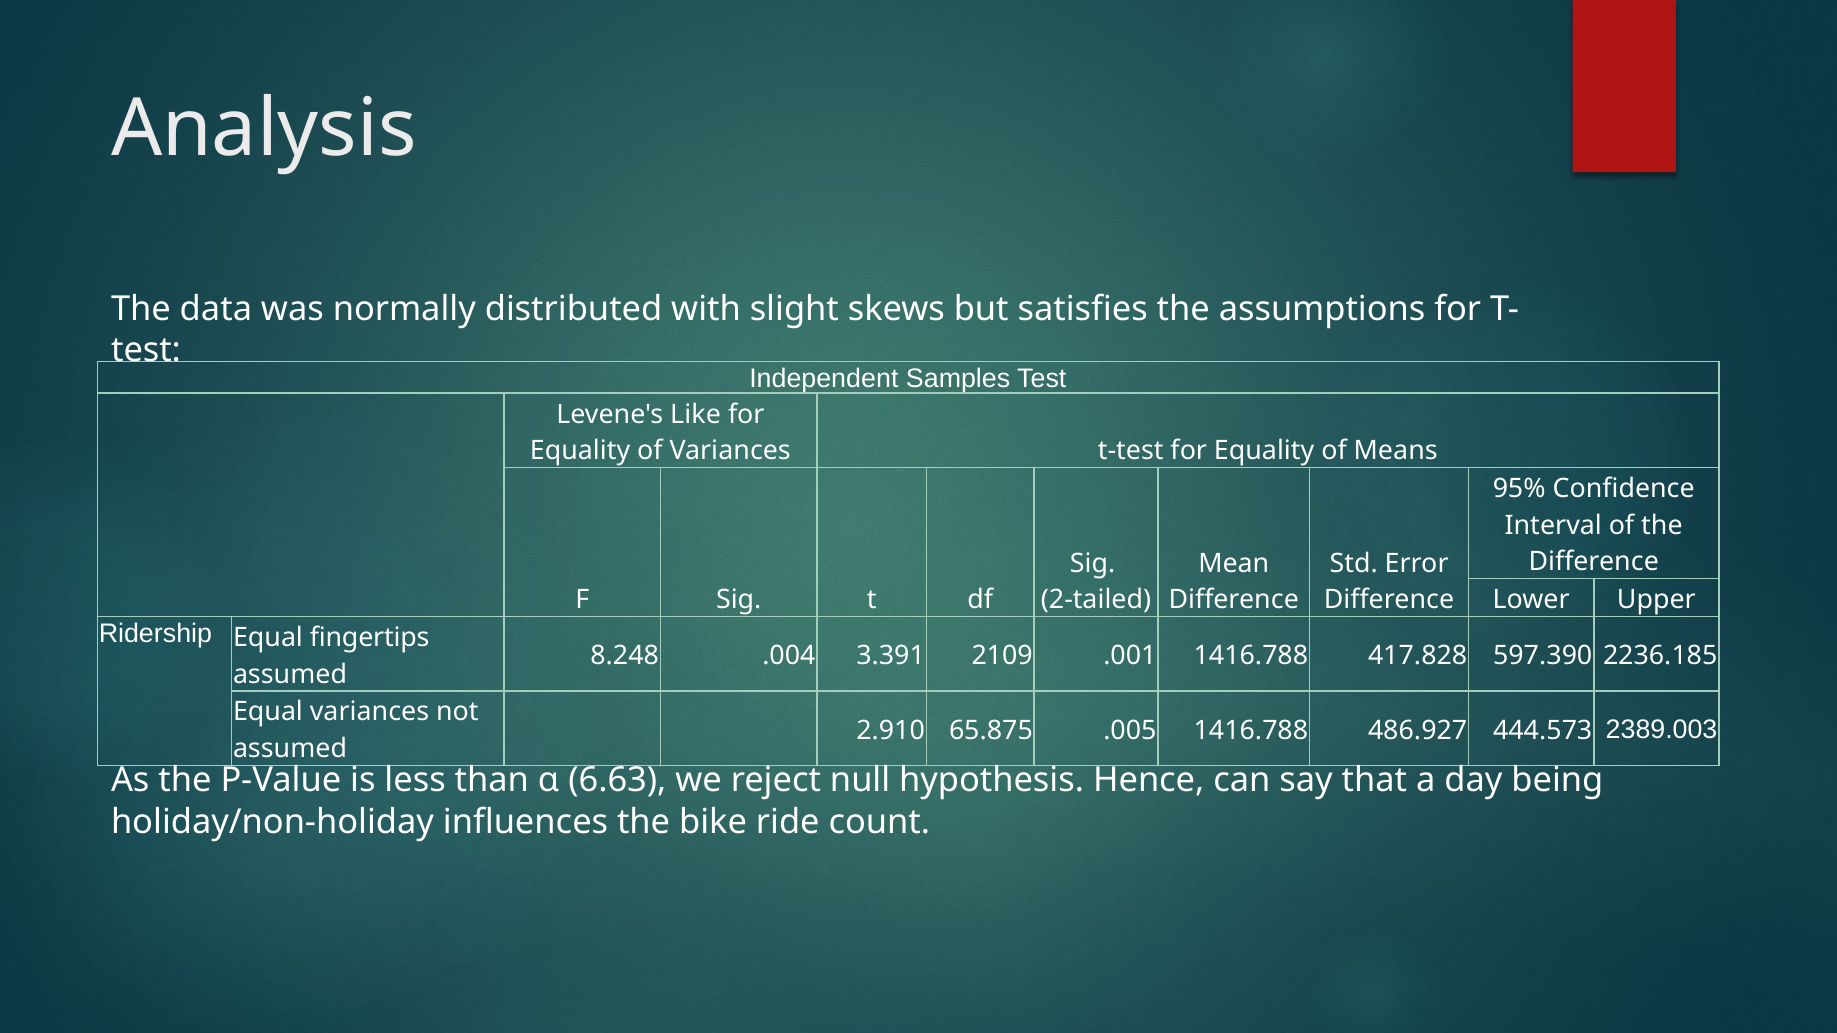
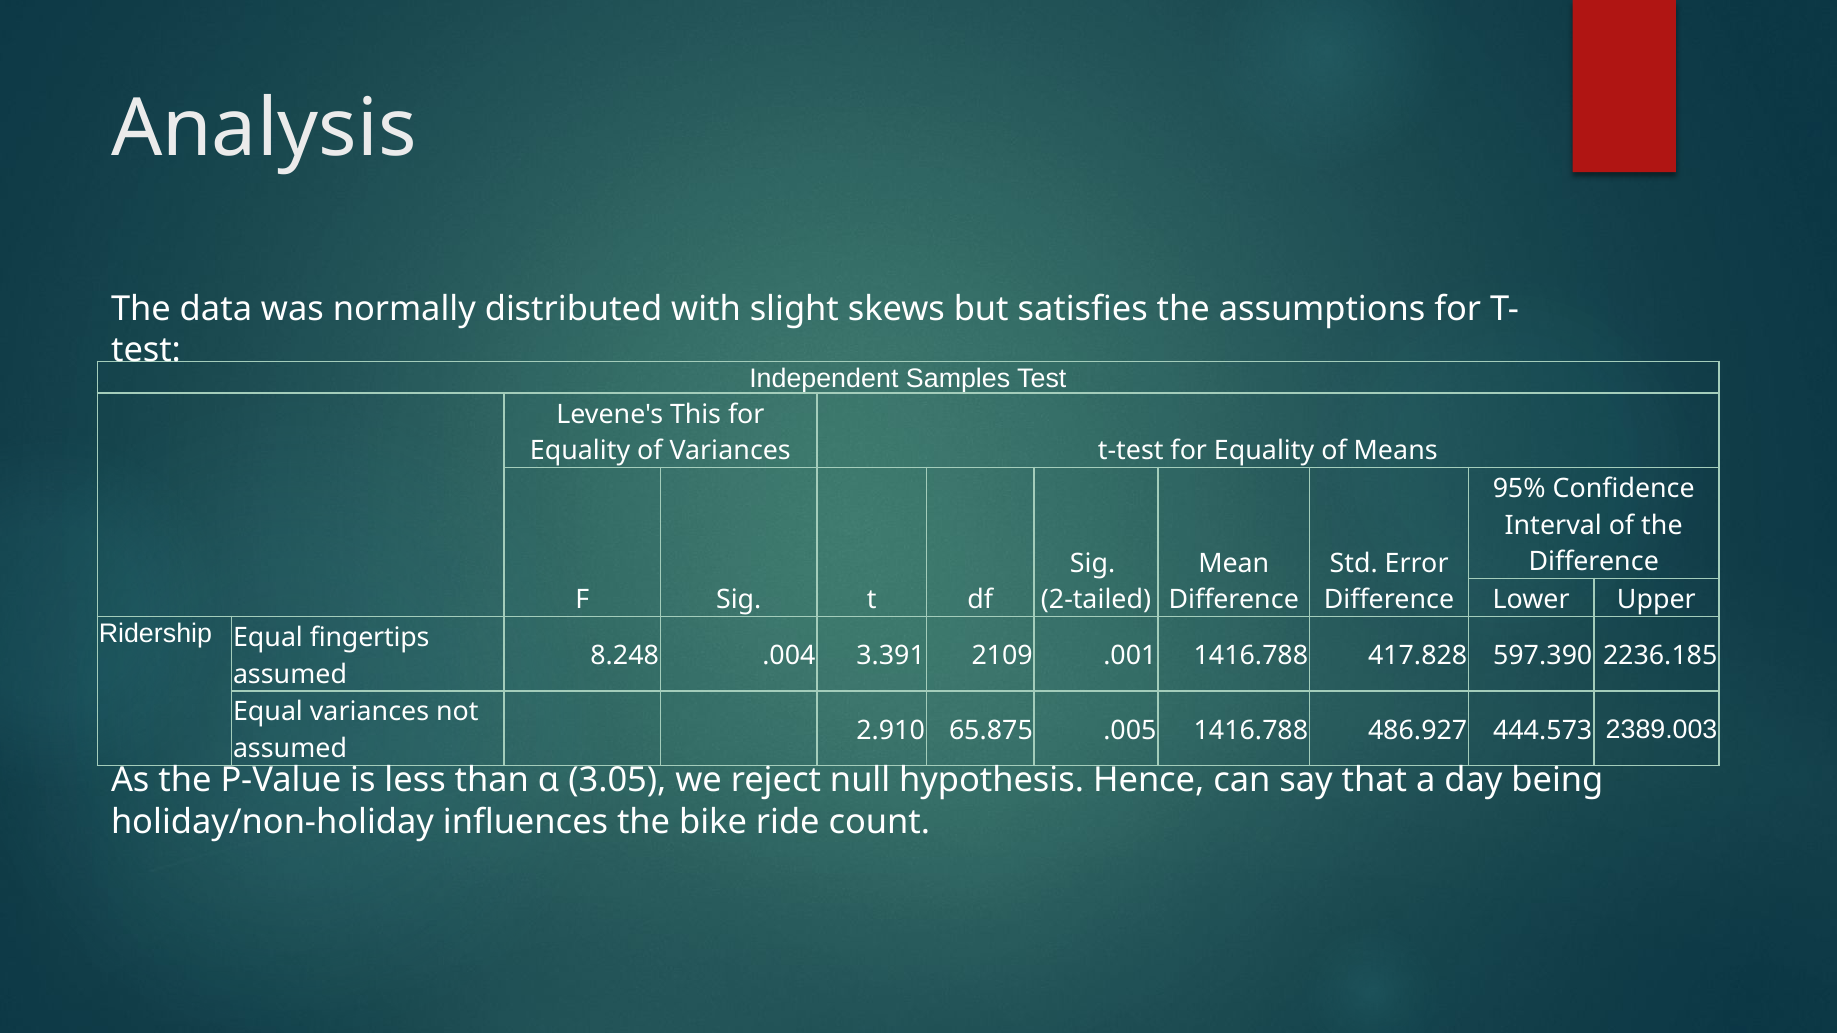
Like: Like -> This
6.63: 6.63 -> 3.05
